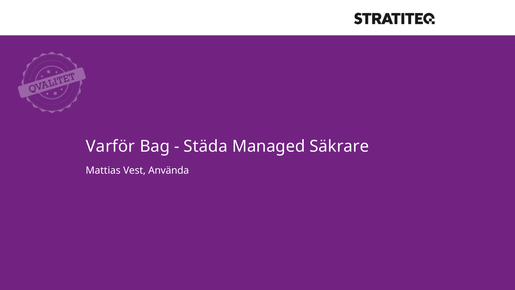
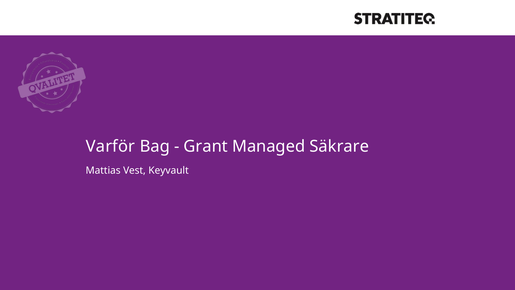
Städa: Städa -> Grant
Använda: Använda -> Keyvault
